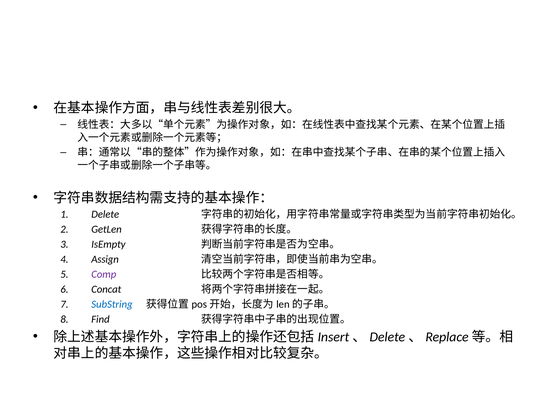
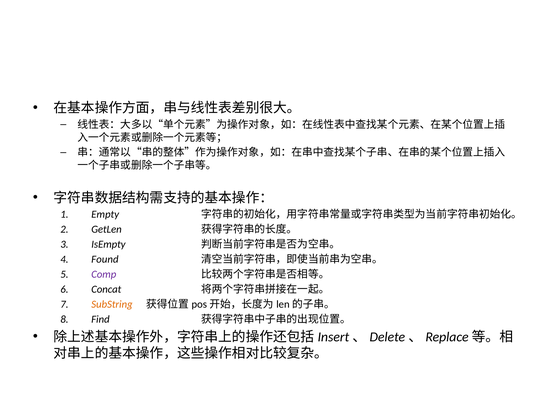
Delete: Delete -> Empty
Assign: Assign -> Found
SubString colour: blue -> orange
